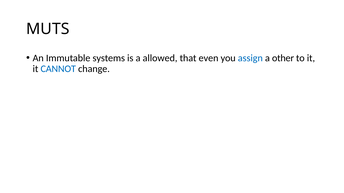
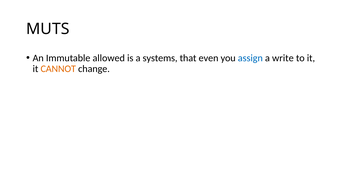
systems: systems -> allowed
allowed: allowed -> systems
other: other -> write
CANNOT colour: blue -> orange
